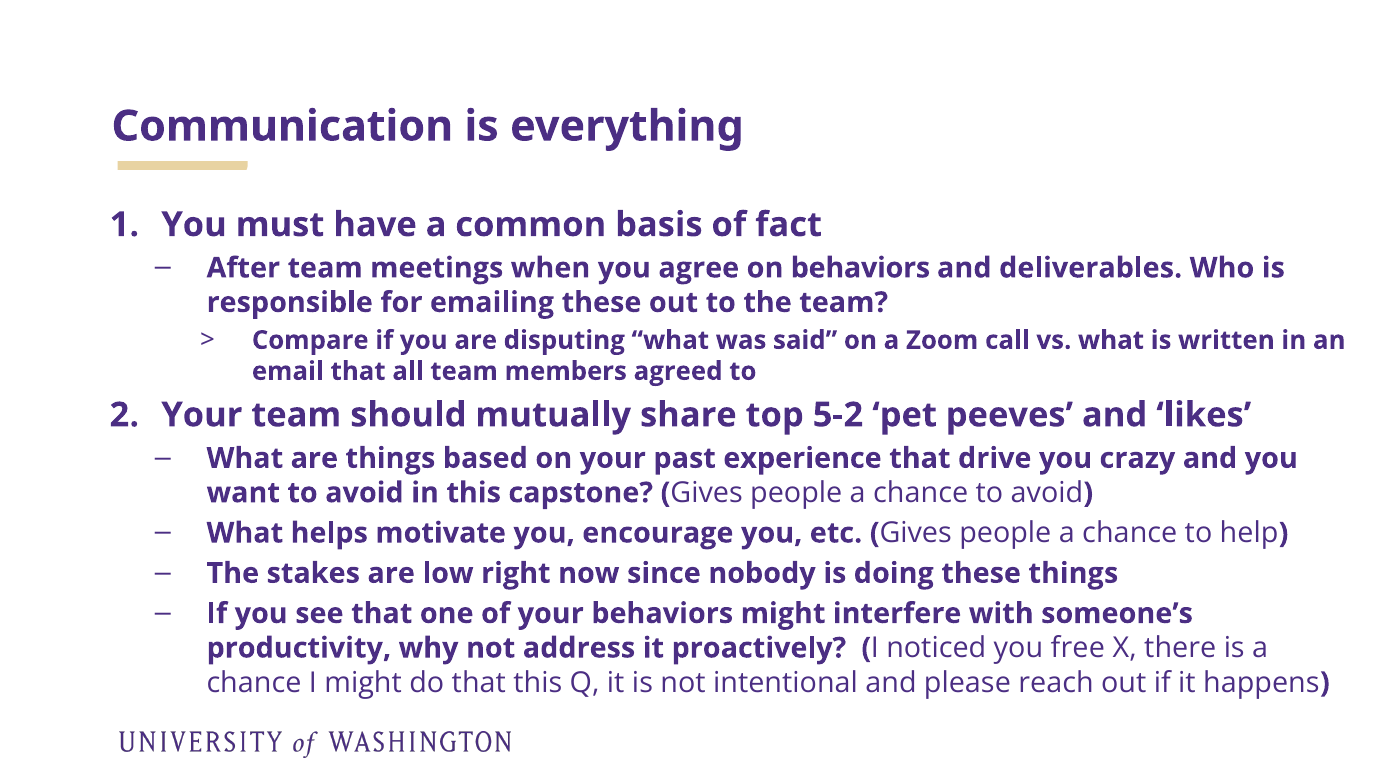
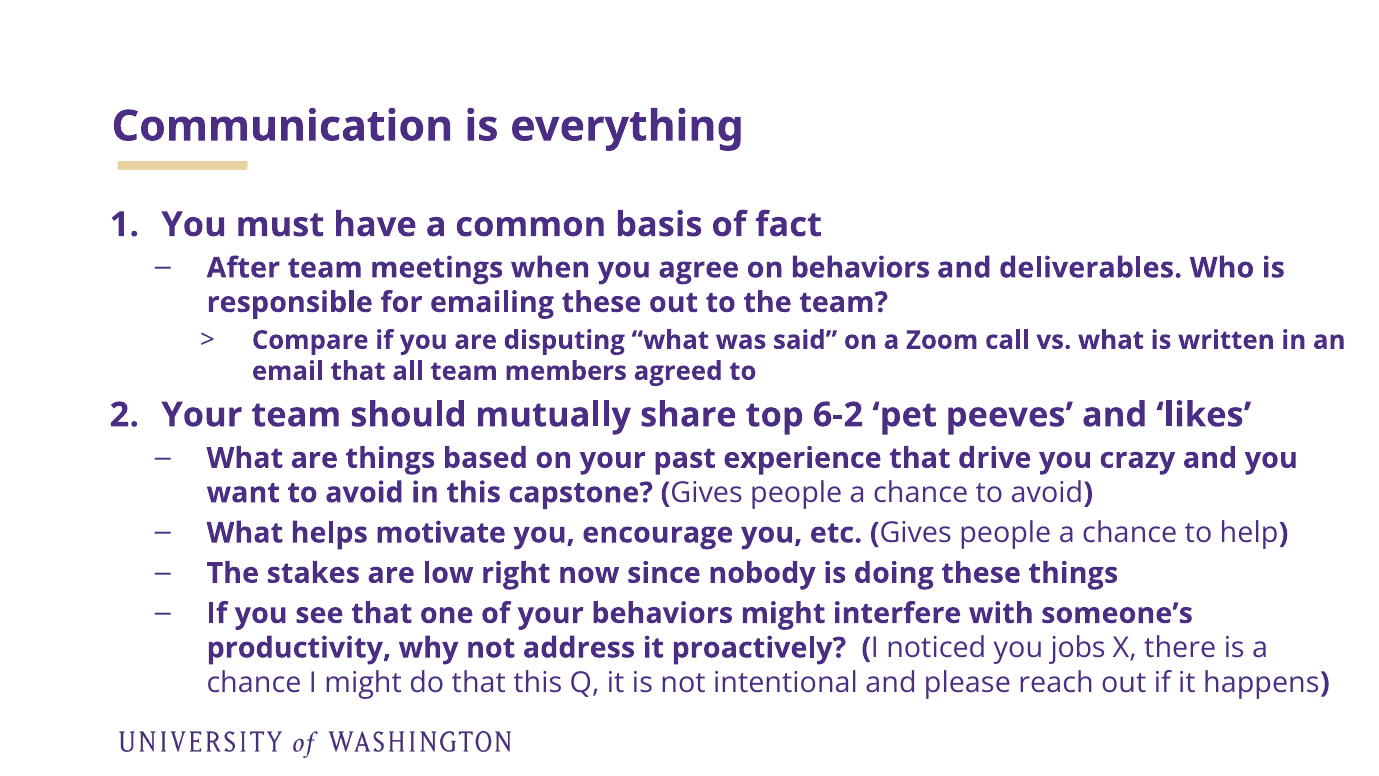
5-2: 5-2 -> 6-2
free: free -> jobs
